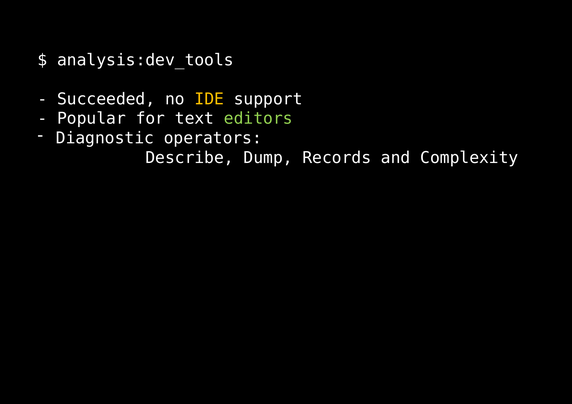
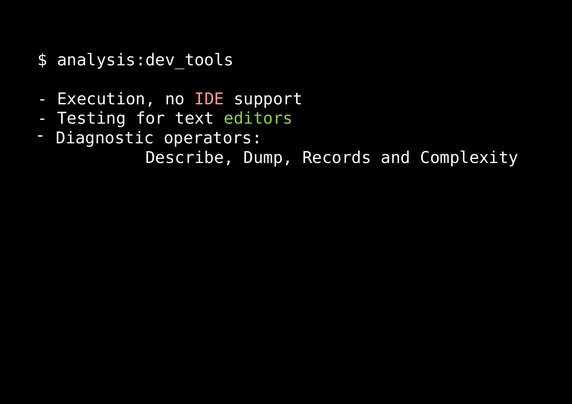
Succeeded: Succeeded -> Execution
IDE colour: yellow -> pink
Popular: Popular -> Testing
